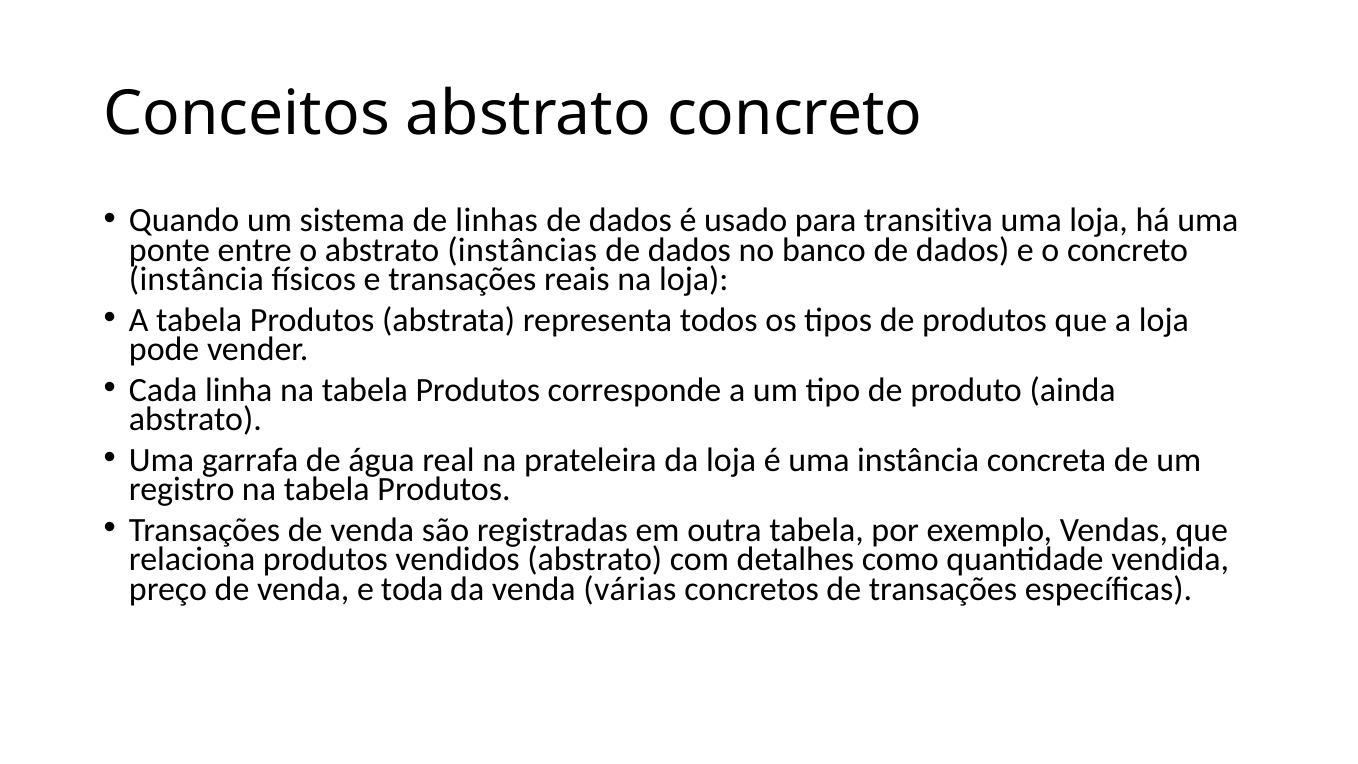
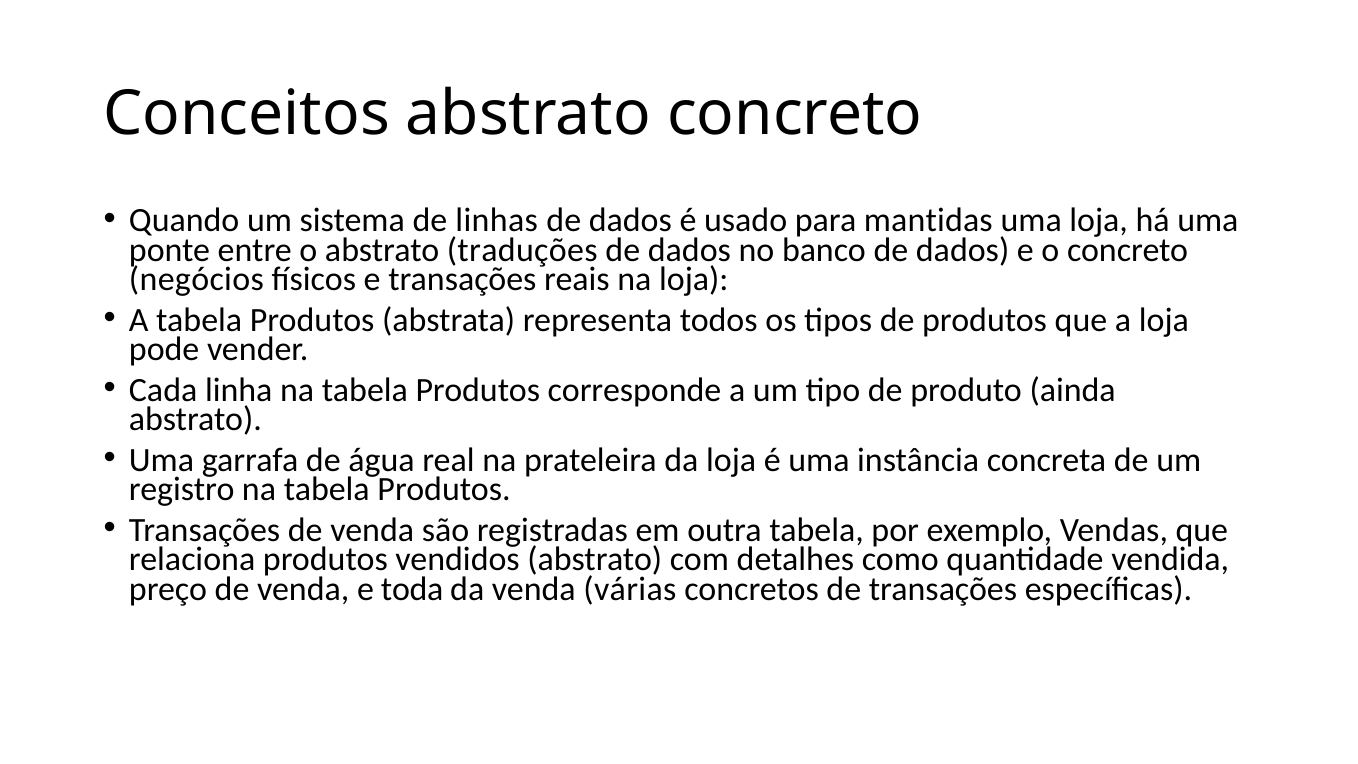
transitiva: transitiva -> mantidas
instâncias: instâncias -> traduções
instância at (196, 279): instância -> negócios
